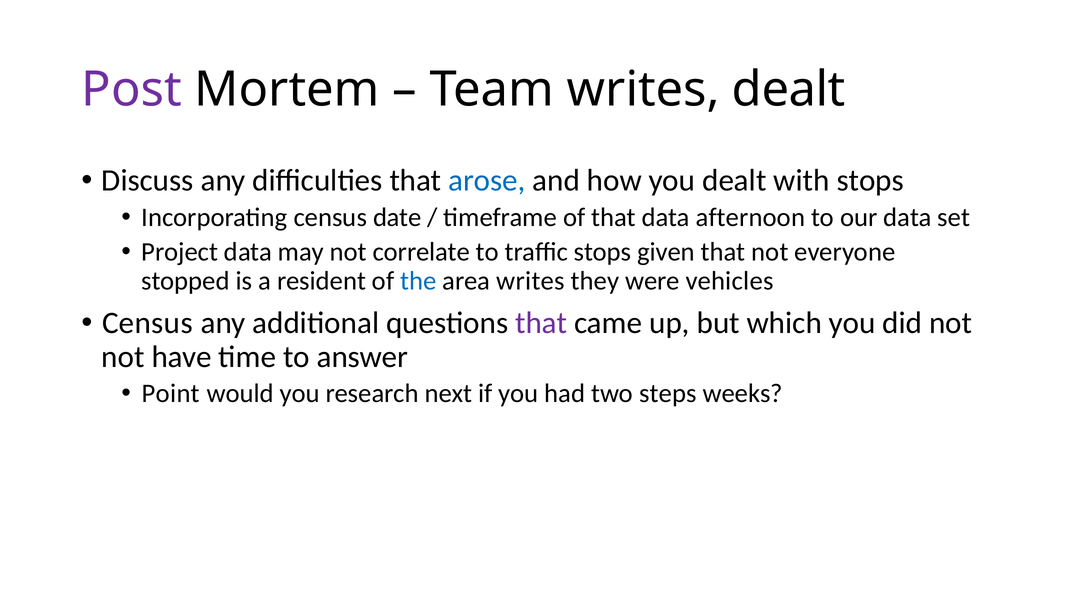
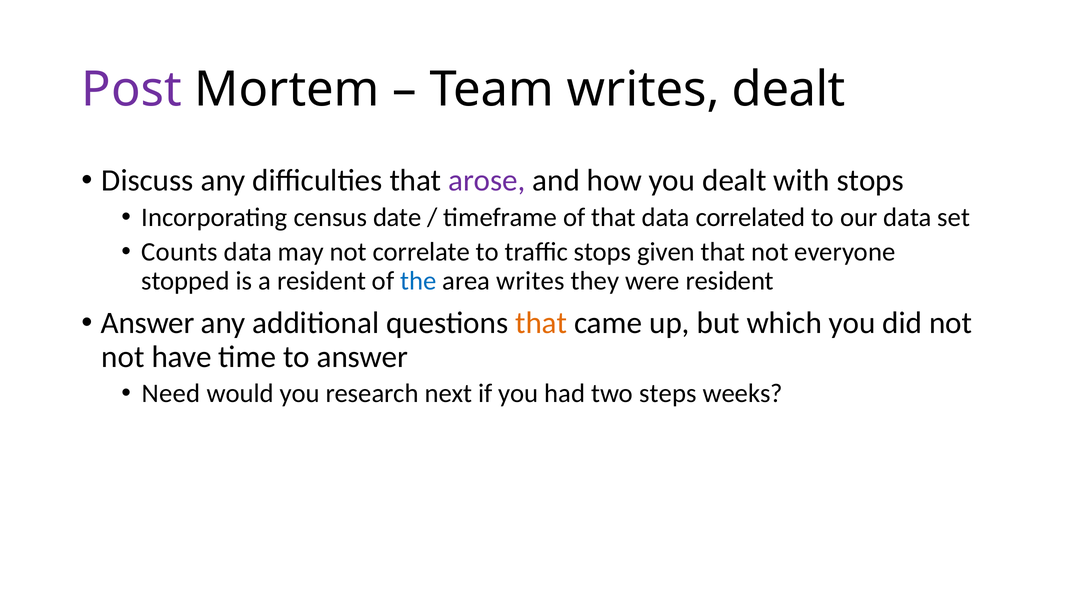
arose colour: blue -> purple
afternoon: afternoon -> correlated
Project: Project -> Counts
were vehicles: vehicles -> resident
Census at (147, 323): Census -> Answer
that at (541, 323) colour: purple -> orange
Point: Point -> Need
